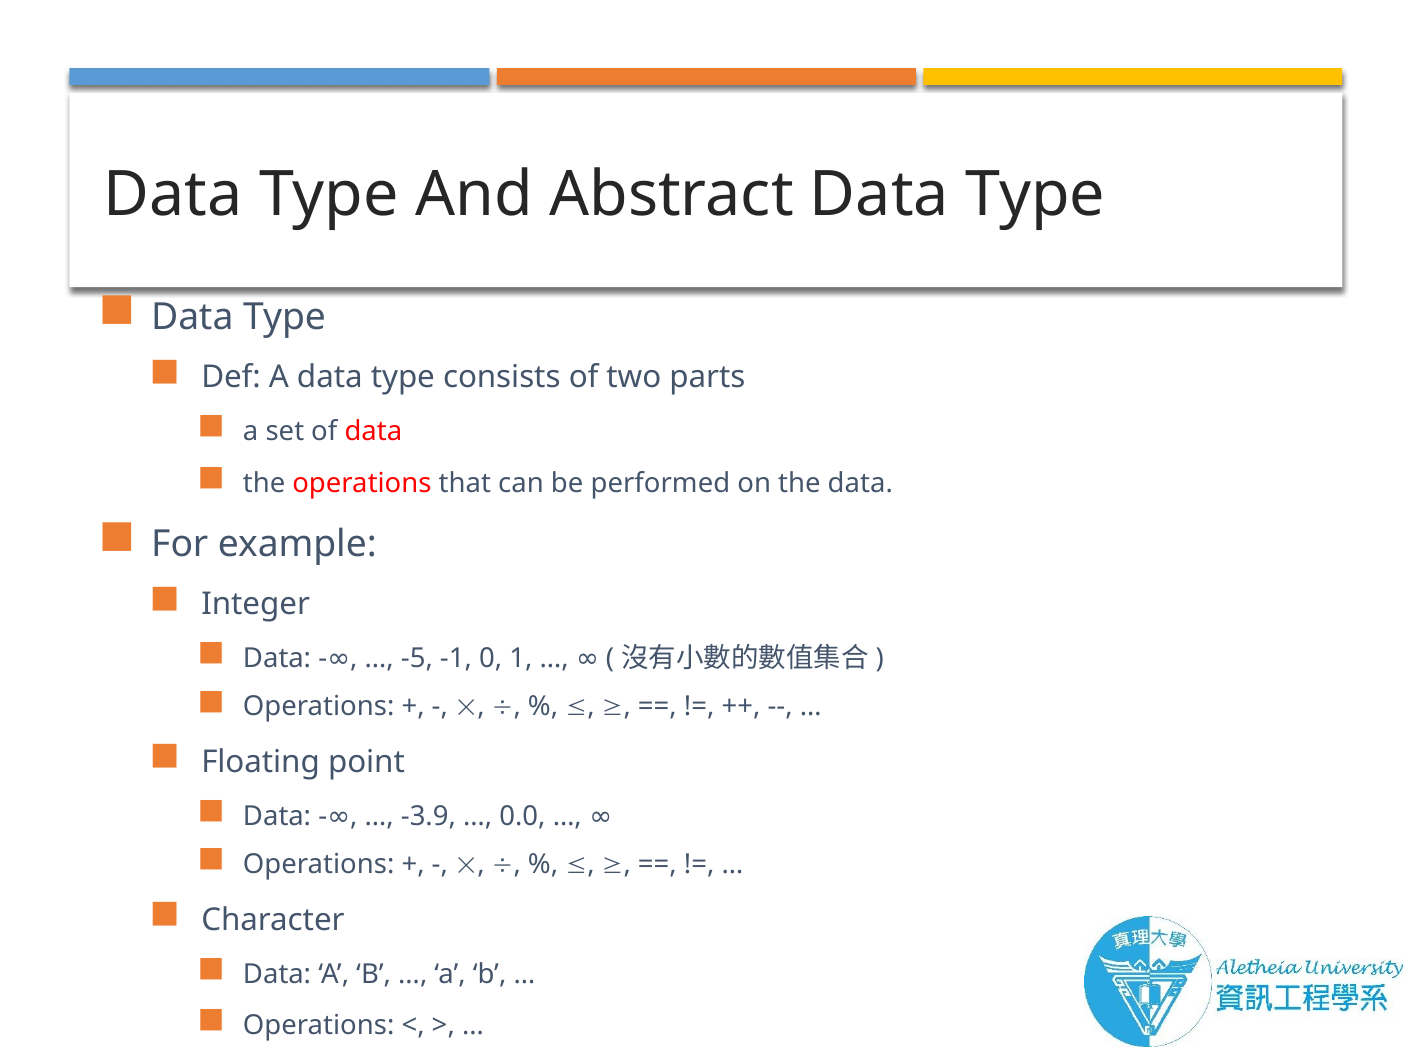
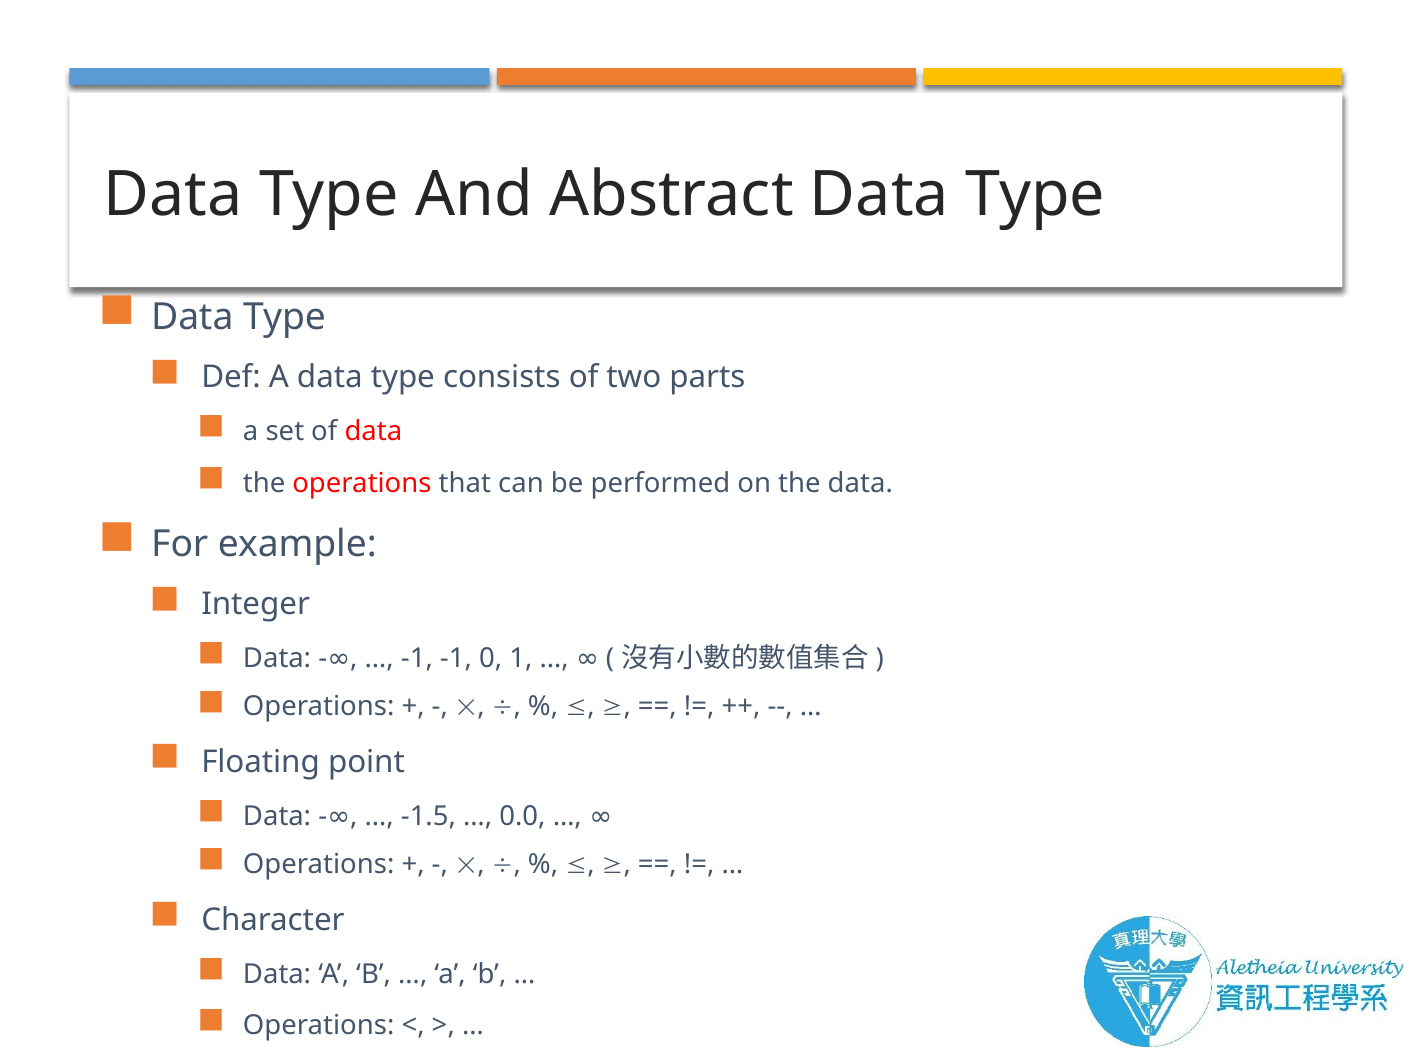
-5 at (417, 658): -5 -> -1
-3.9: -3.9 -> -1.5
